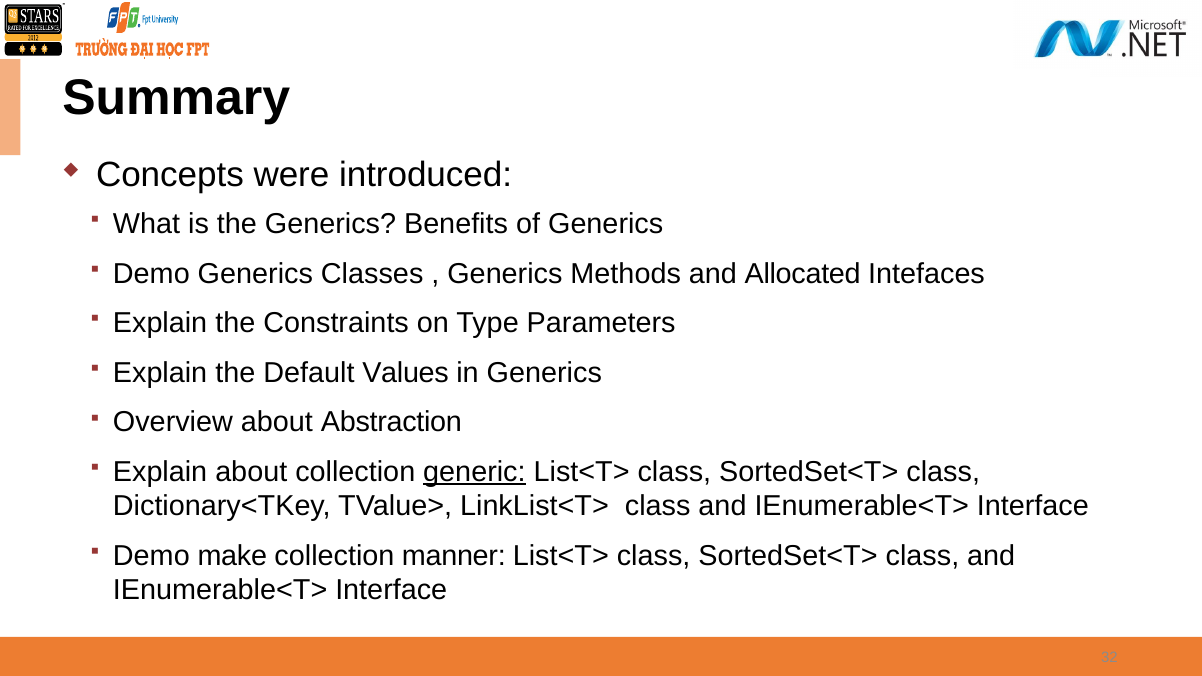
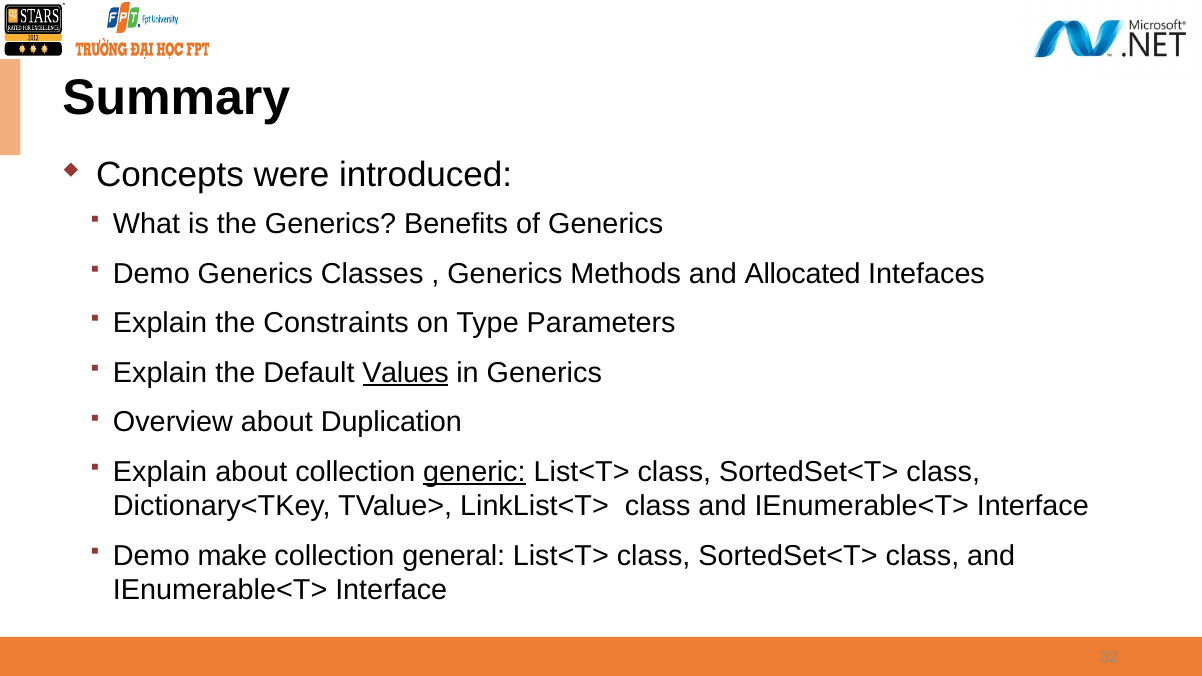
Values underline: none -> present
Abstraction: Abstraction -> Duplication
manner: manner -> general
